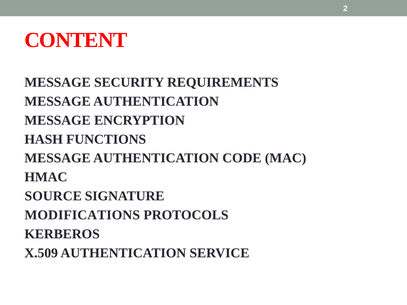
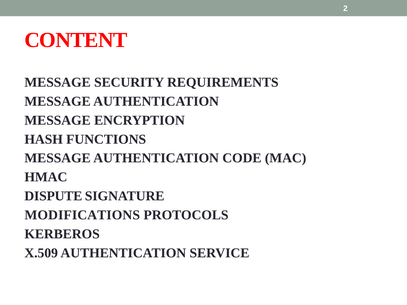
SOURCE: SOURCE -> DISPUTE
